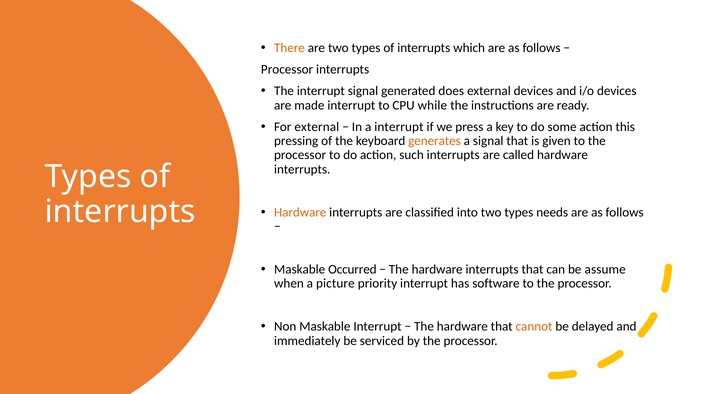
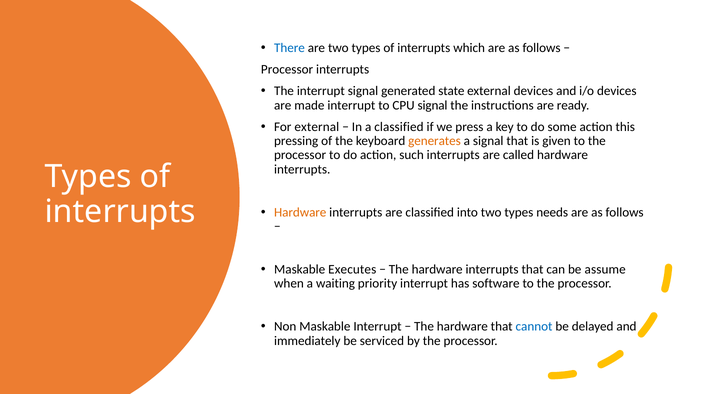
There colour: orange -> blue
does: does -> state
CPU while: while -> signal
a interrupt: interrupt -> classified
Occurred: Occurred -> Executes
picture: picture -> waiting
cannot colour: orange -> blue
